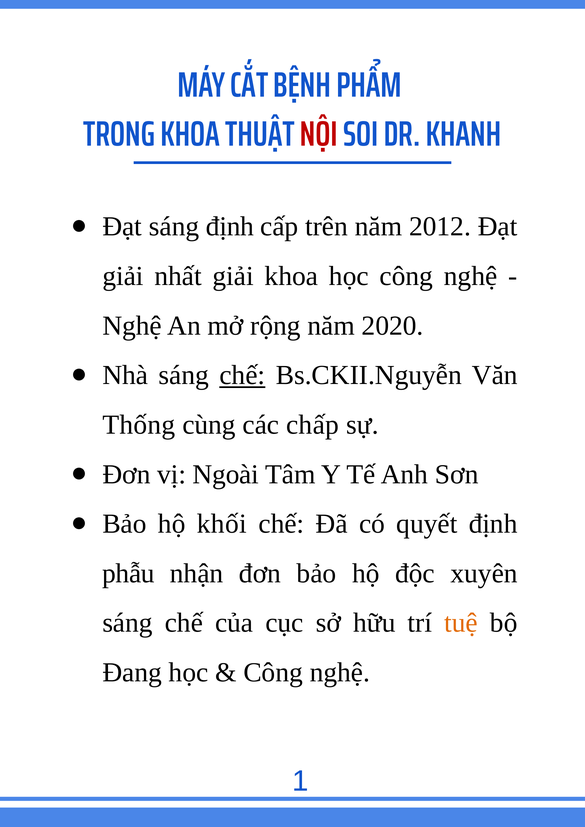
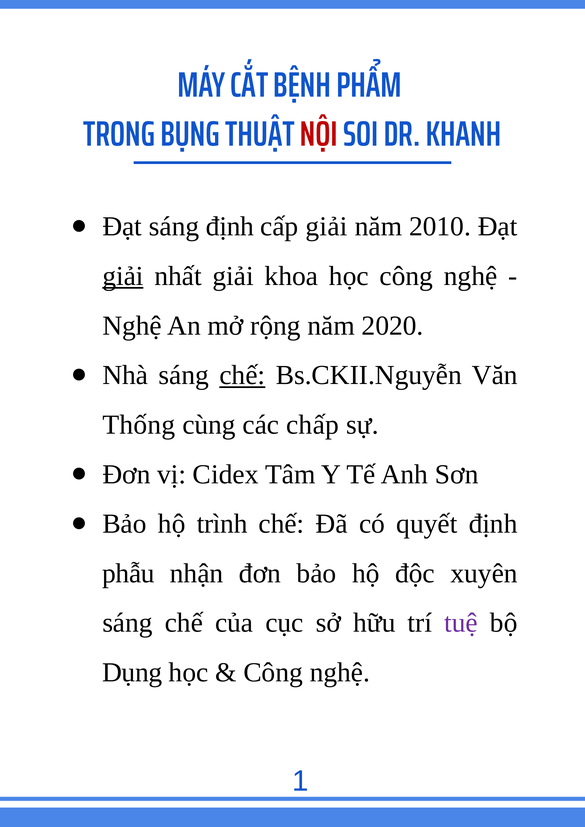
TRONG KHOA: KHOA -> BỤNG
cấp trên: trên -> giải
2012: 2012 -> 2010
giải at (123, 276) underline: none -> present
Ngoài: Ngoài -> Cidex
khối: khối -> trình
tuệ colour: orange -> purple
Đang: Đang -> Dụng
